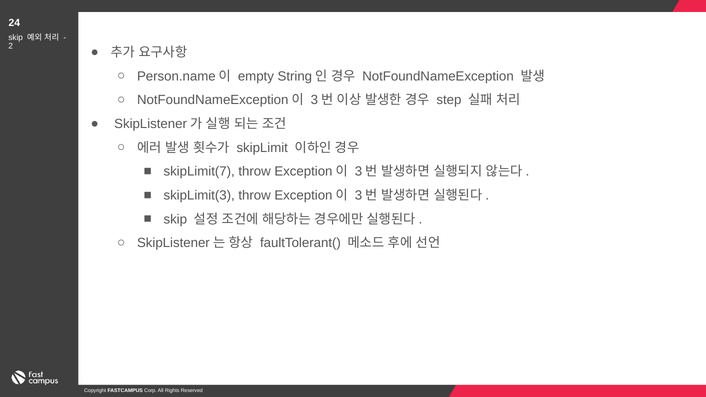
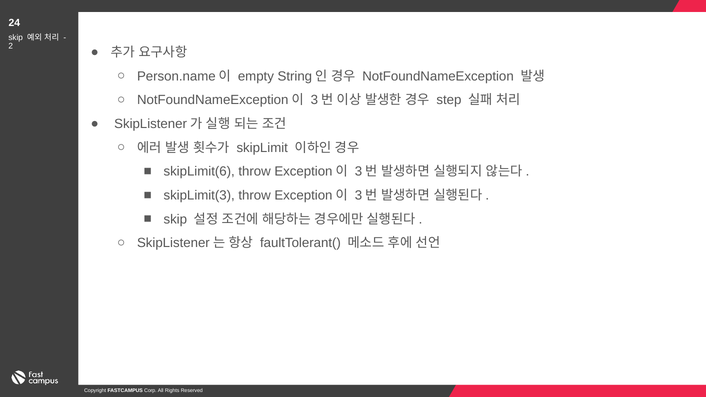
skipLimit(7: skipLimit(7 -> skipLimit(6
